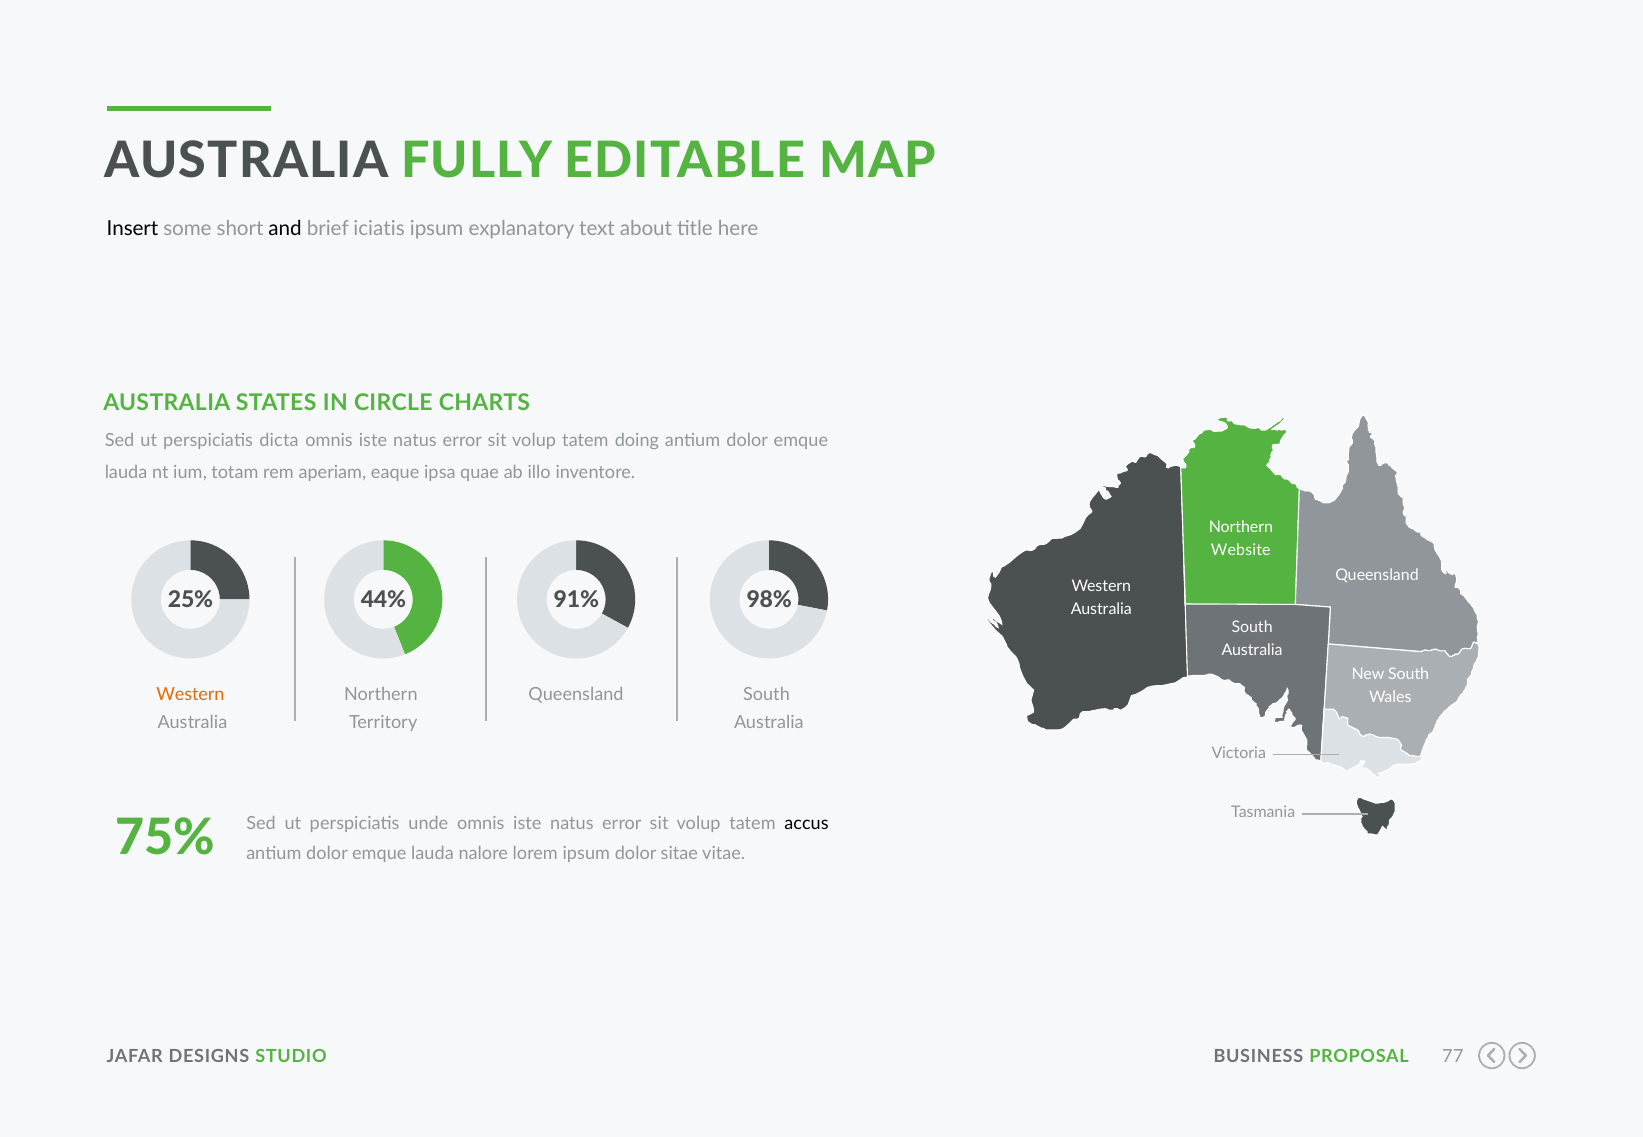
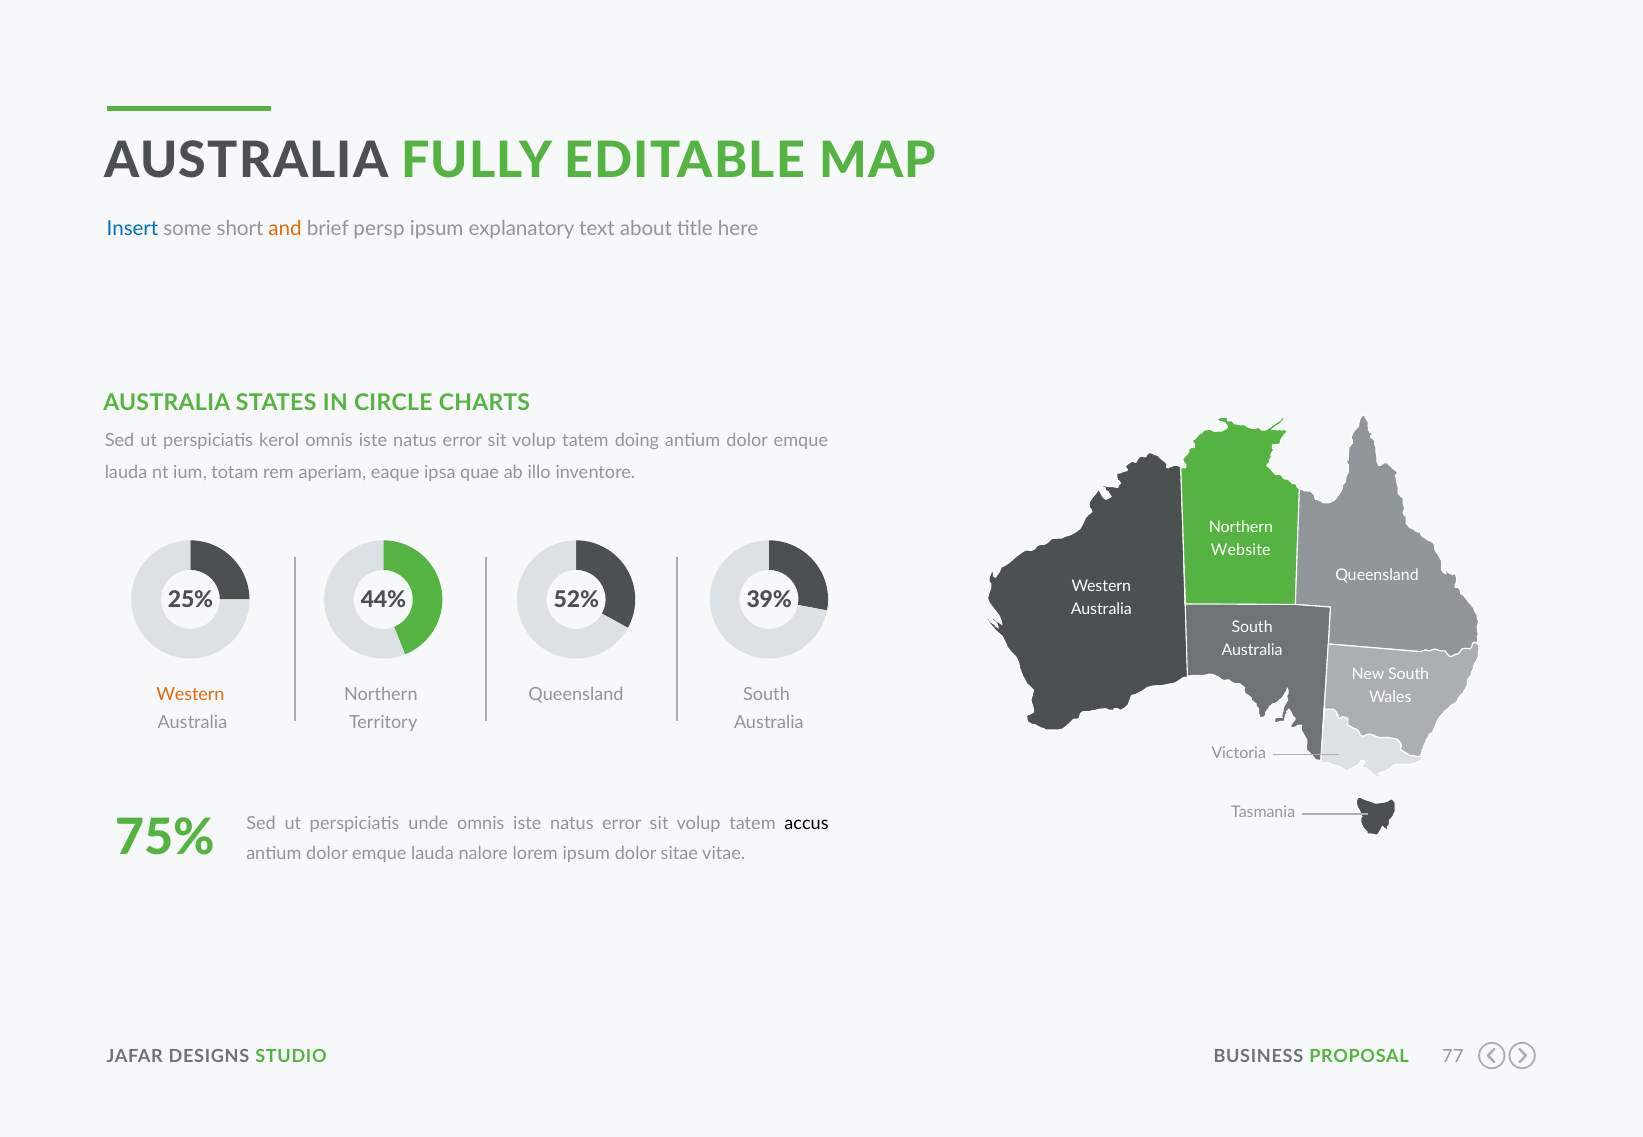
Insert colour: black -> blue
and colour: black -> orange
iciatis: iciatis -> persp
dicta: dicta -> kerol
91%: 91% -> 52%
98%: 98% -> 39%
